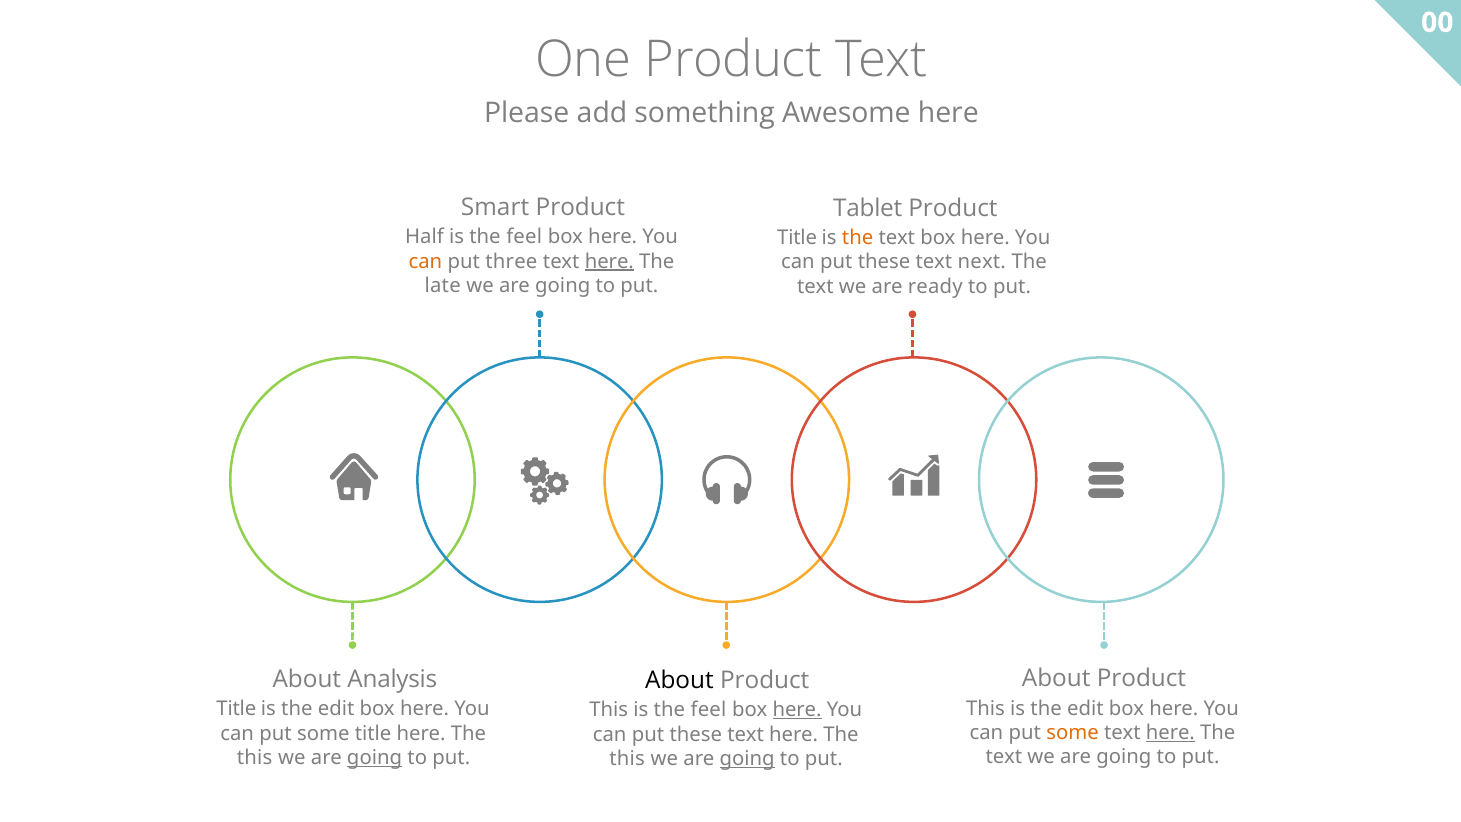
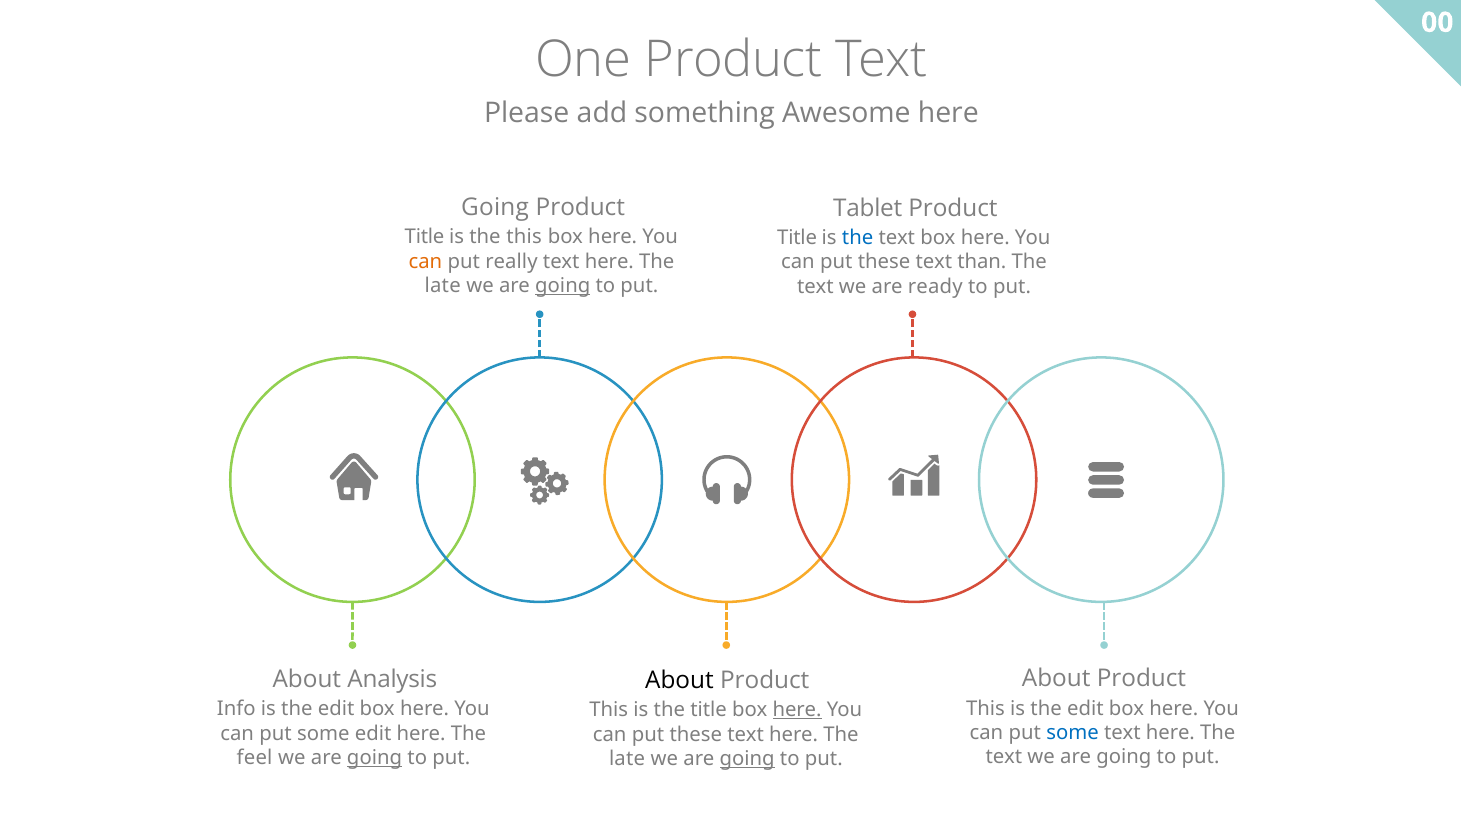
Smart at (495, 207): Smart -> Going
Half at (424, 237): Half -> Title
feel at (524, 237): feel -> this
the at (858, 238) colour: orange -> blue
three: three -> really
here at (609, 261) underline: present -> none
next: next -> than
going at (563, 286) underline: none -> present
Title at (236, 709): Title -> Info
This is the feel: feel -> title
some at (1073, 733) colour: orange -> blue
here at (1170, 733) underline: present -> none
some title: title -> edit
this at (255, 758): this -> feel
this at (627, 759): this -> late
